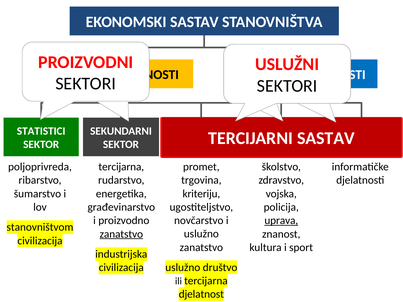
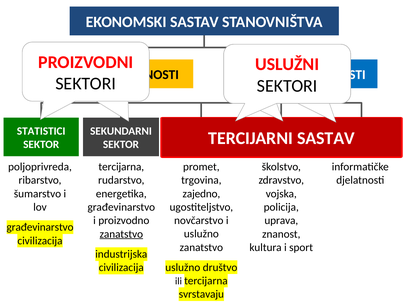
kriteriju: kriteriju -> zajedno
uprava underline: present -> none
stanovništvom at (40, 227): stanovništvom -> građevinarstvo
djelatnost: djelatnost -> svrstavaju
